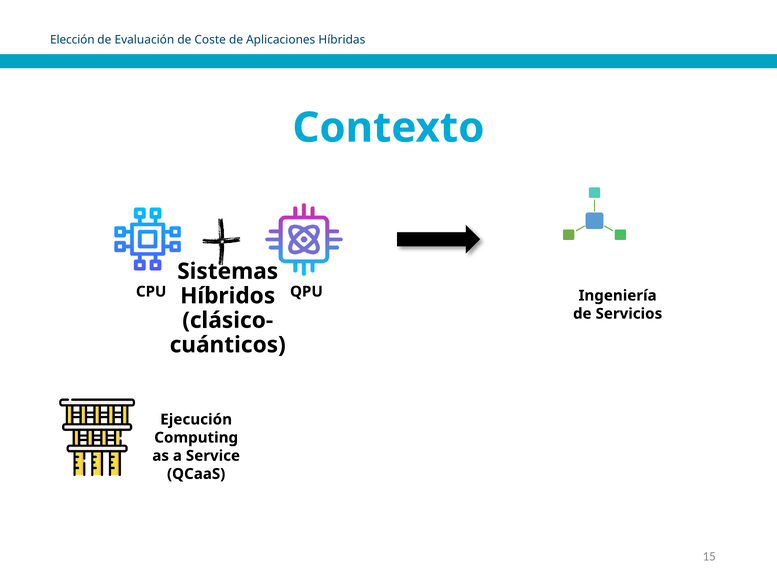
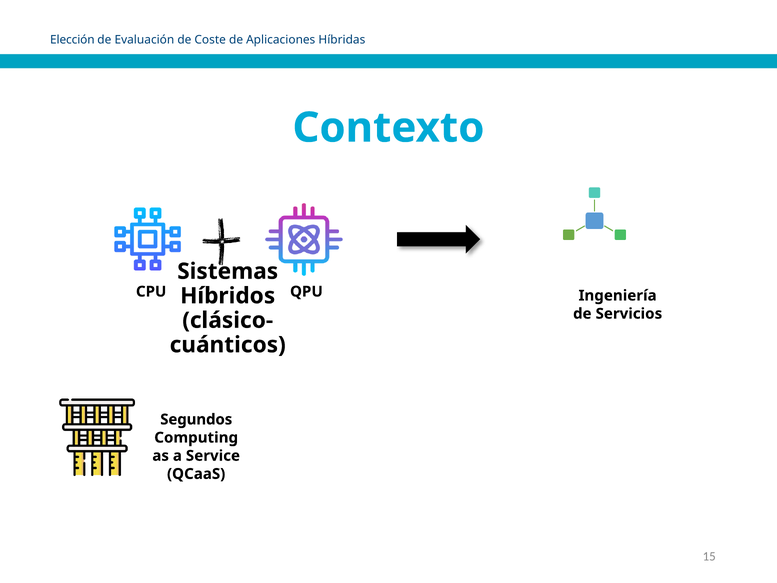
Ejecución: Ejecución -> Segundos
